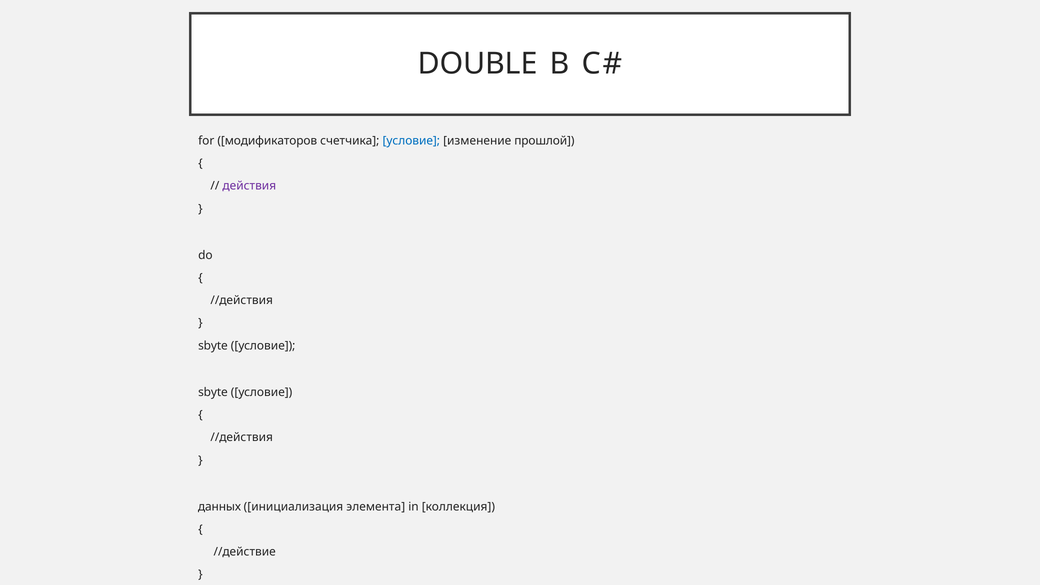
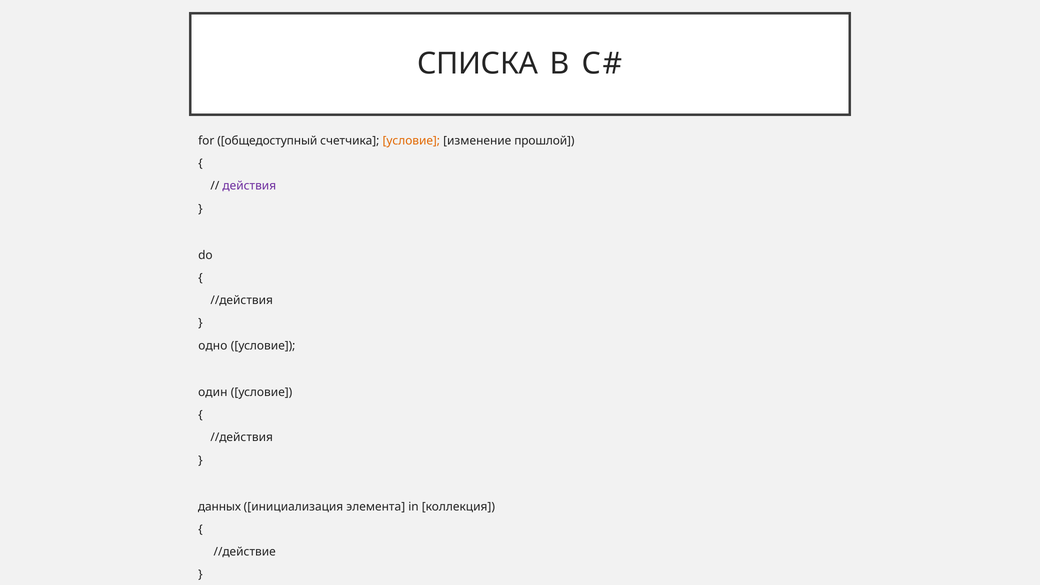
DOUBLE: DOUBLE -> СПИСКА
модификаторов: модификаторов -> общедоступный
условие at (411, 141) colour: blue -> orange
sbyte at (213, 346): sbyte -> одно
sbyte at (213, 392): sbyte -> один
